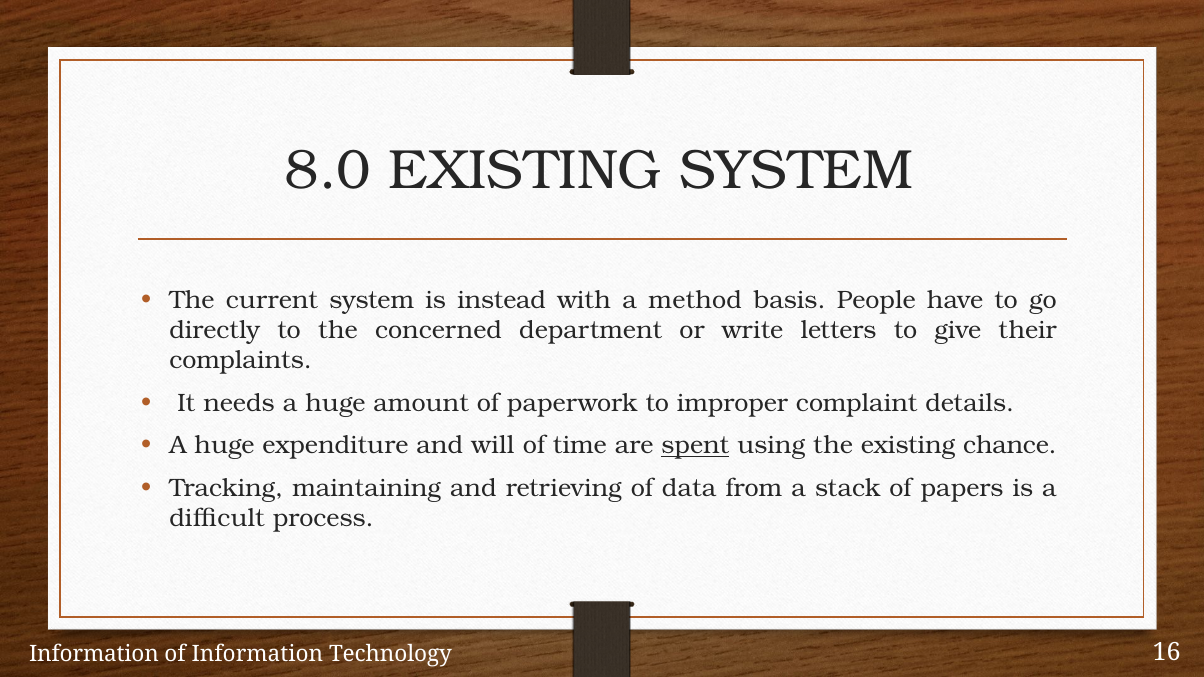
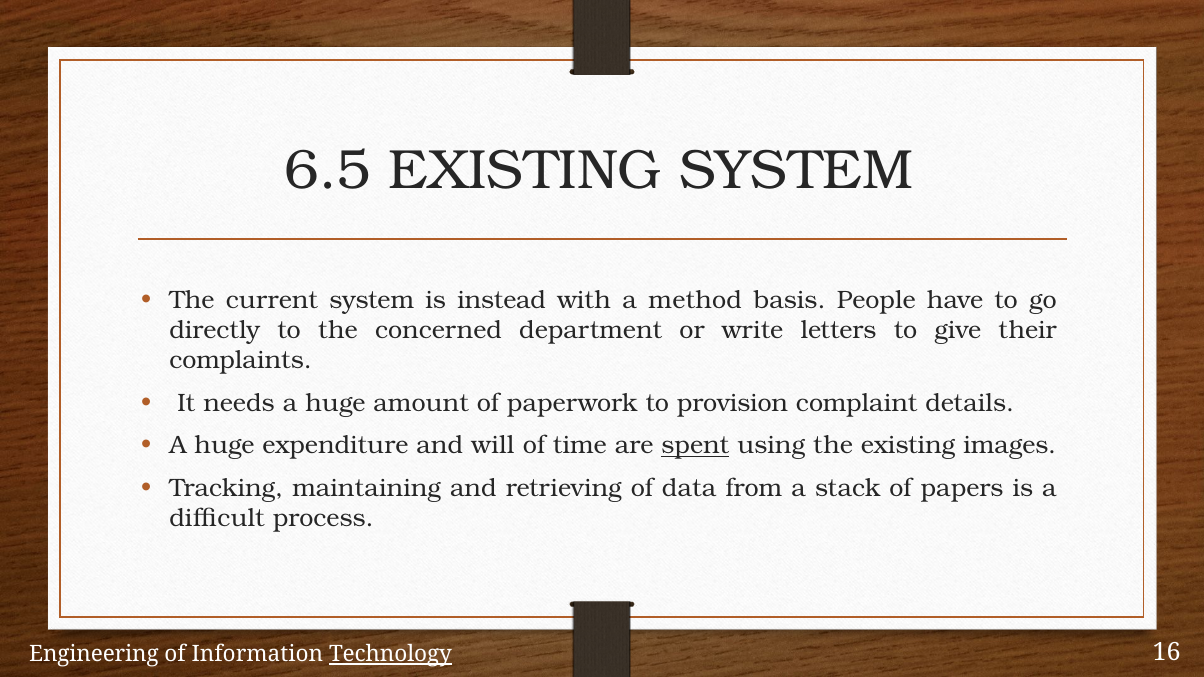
8.0: 8.0 -> 6.5
improper: improper -> provision
chance: chance -> images
Information at (94, 655): Information -> Engineering
Technology underline: none -> present
